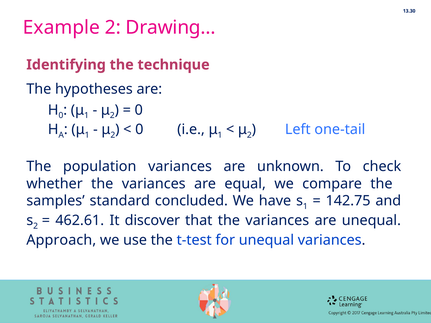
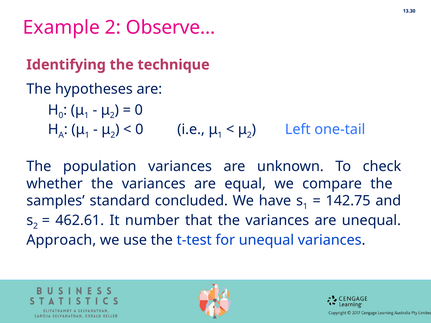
Drawing…: Drawing… -> Observe…
discover: discover -> number
